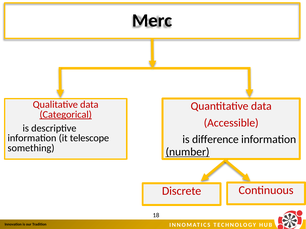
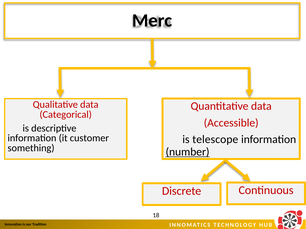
Categorical underline: present -> none
telescope: telescope -> customer
difference: difference -> telescope
